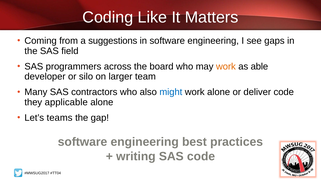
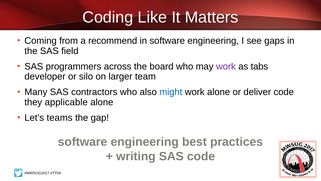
suggestions: suggestions -> recommend
work at (226, 66) colour: orange -> purple
able: able -> tabs
